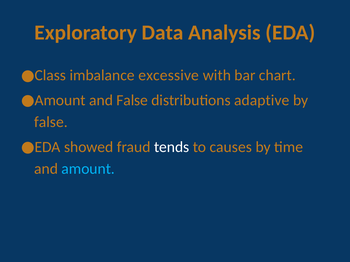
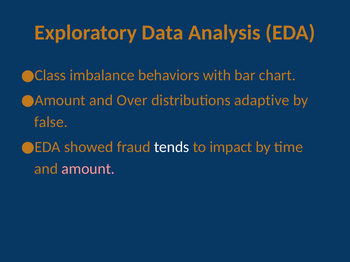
excessive: excessive -> behaviors
and False: False -> Over
causes: causes -> impact
amount colour: light blue -> pink
